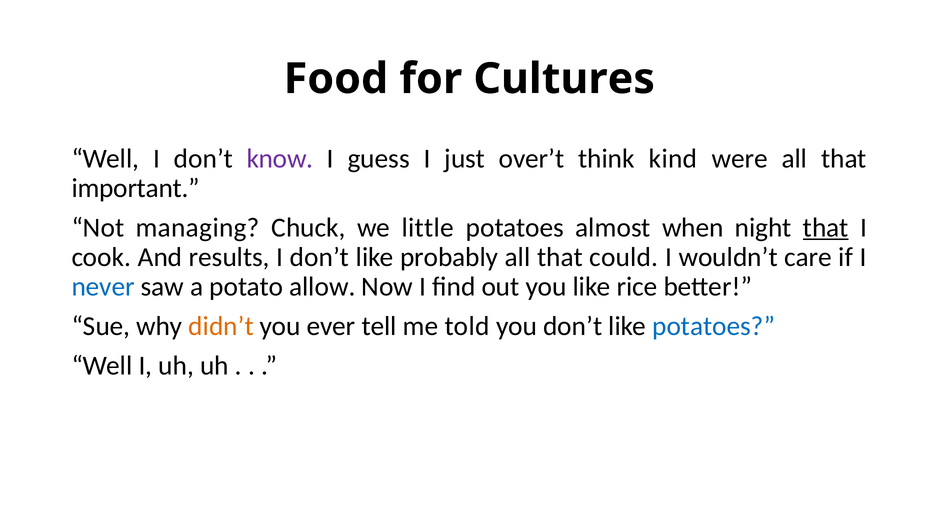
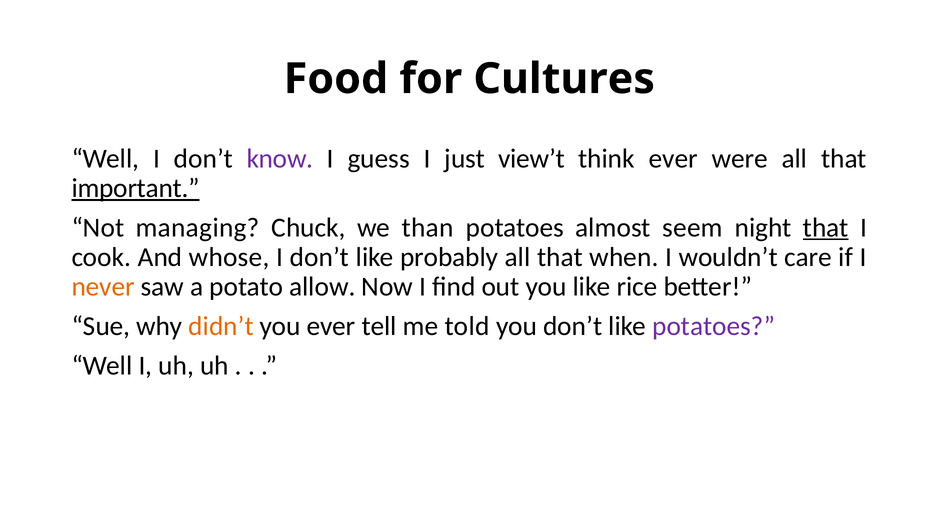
over’t: over’t -> view’t
think kind: kind -> ever
important underline: none -> present
little: little -> than
when: when -> seem
results: results -> whose
could: could -> when
never colour: blue -> orange
potatoes at (714, 326) colour: blue -> purple
